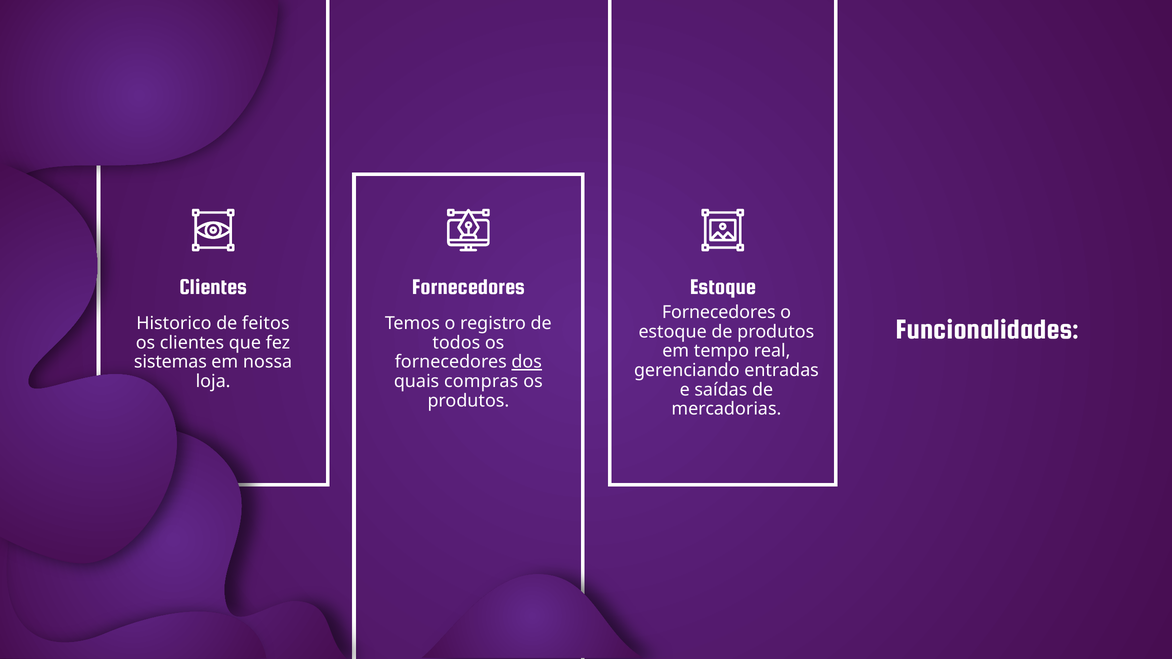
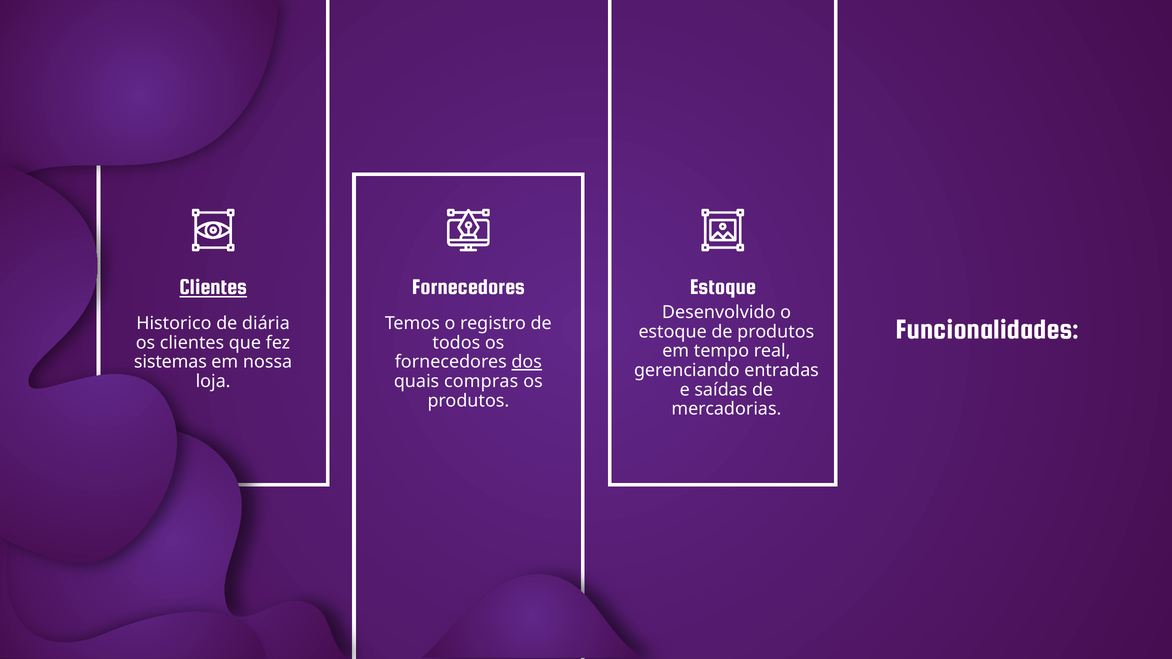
Clientes at (213, 287) underline: none -> present
Fornecedores at (719, 312): Fornecedores -> Desenvolvido
feitos: feitos -> diária
